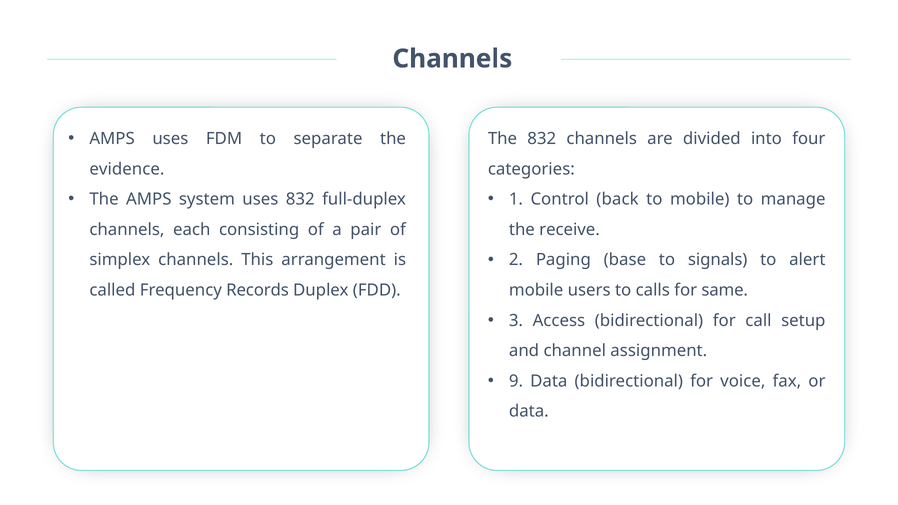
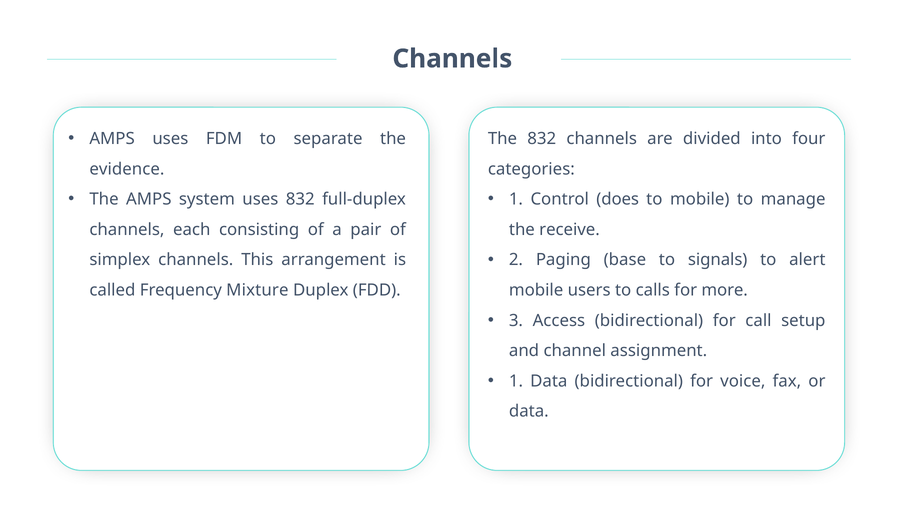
back: back -> does
Records: Records -> Mixture
same: same -> more
9 at (516, 381): 9 -> 1
